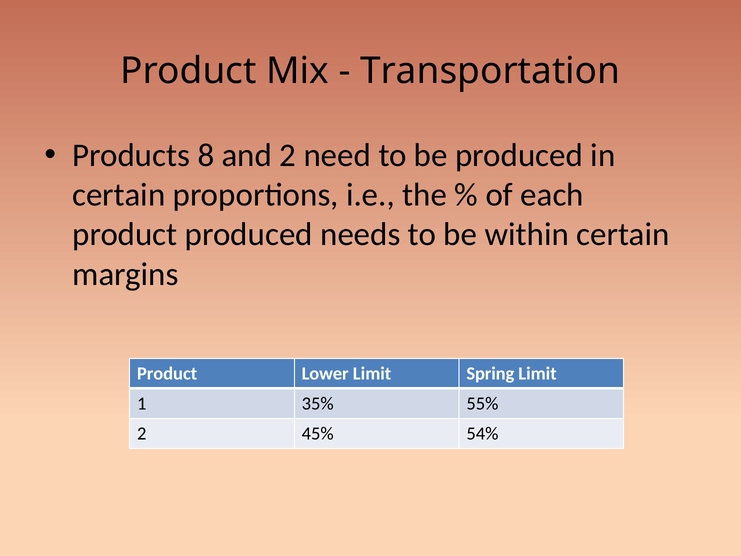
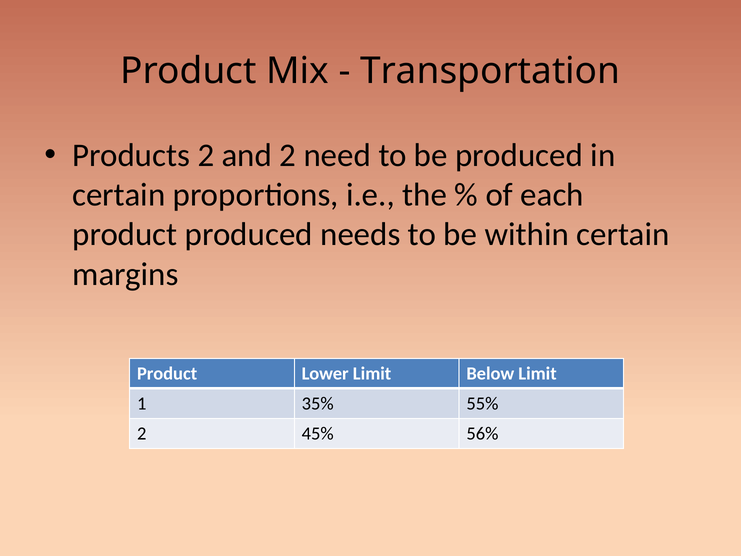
Products 8: 8 -> 2
Spring: Spring -> Below
54%: 54% -> 56%
